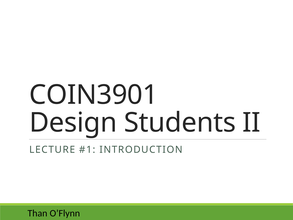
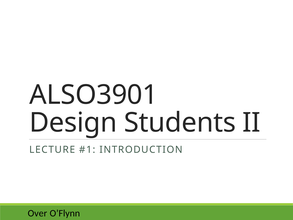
COIN3901: COIN3901 -> ALSO3901
Than: Than -> Over
